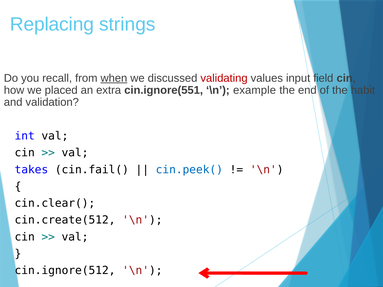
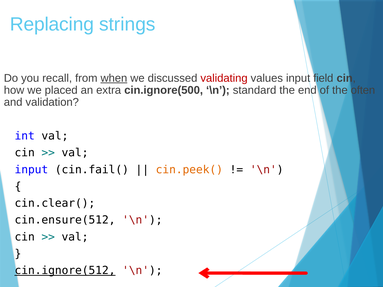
cin.ignore(551: cin.ignore(551 -> cin.ignore(500
example: example -> standard
habit: habit -> often
takes at (31, 170): takes -> input
cin.peek( colour: blue -> orange
cin.create(512: cin.create(512 -> cin.ensure(512
cin.ignore(512 underline: none -> present
